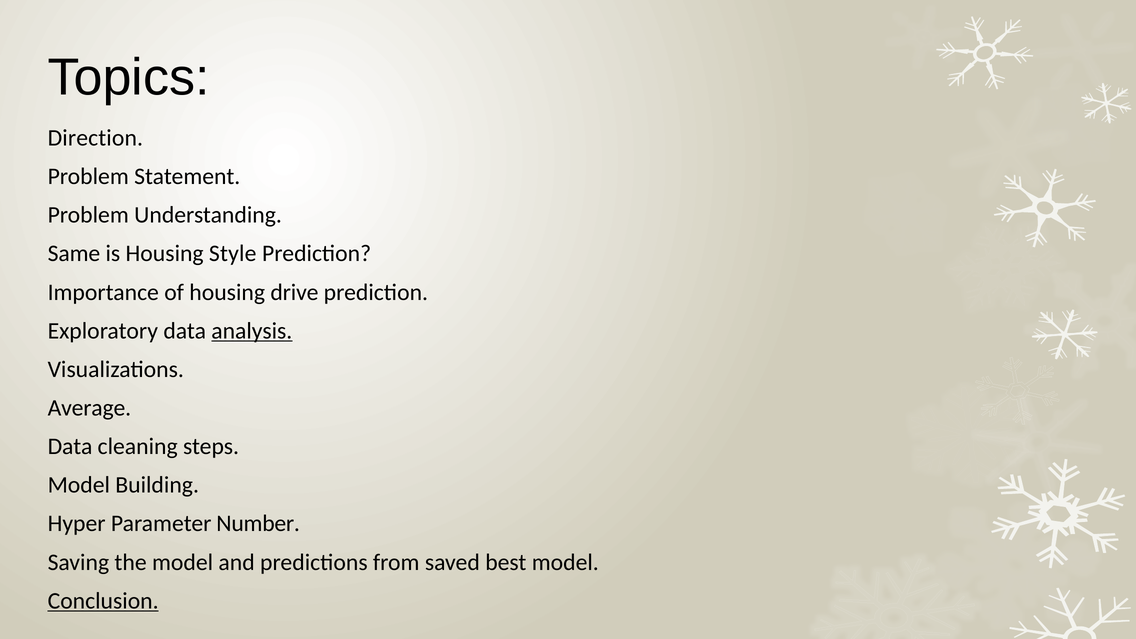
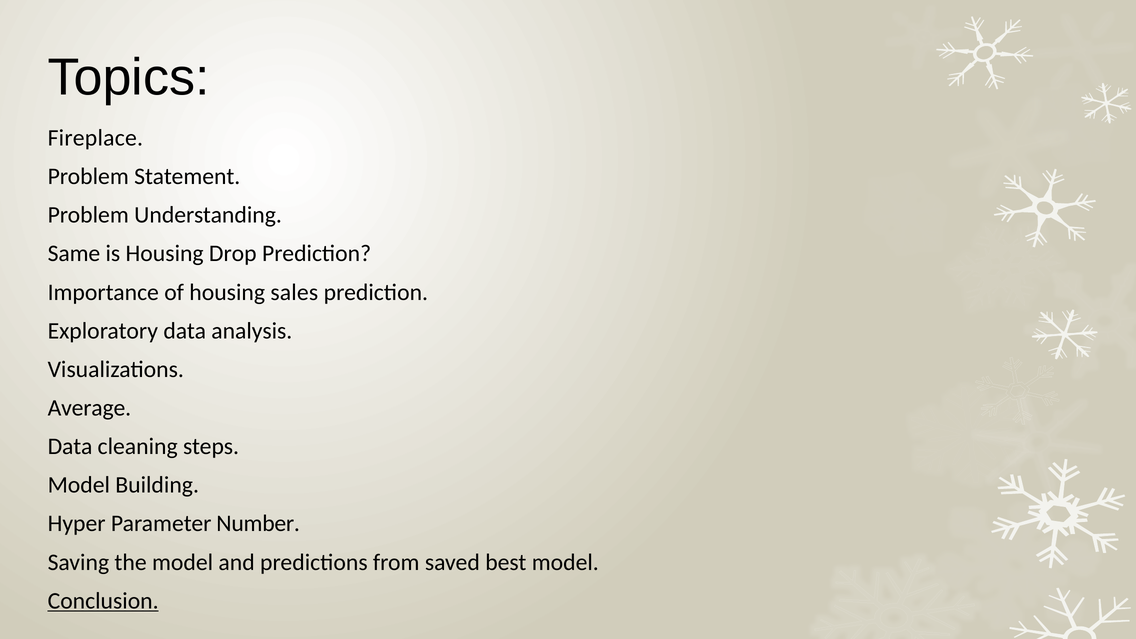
Direction: Direction -> Fireplace
Style: Style -> Drop
drive: drive -> sales
analysis underline: present -> none
